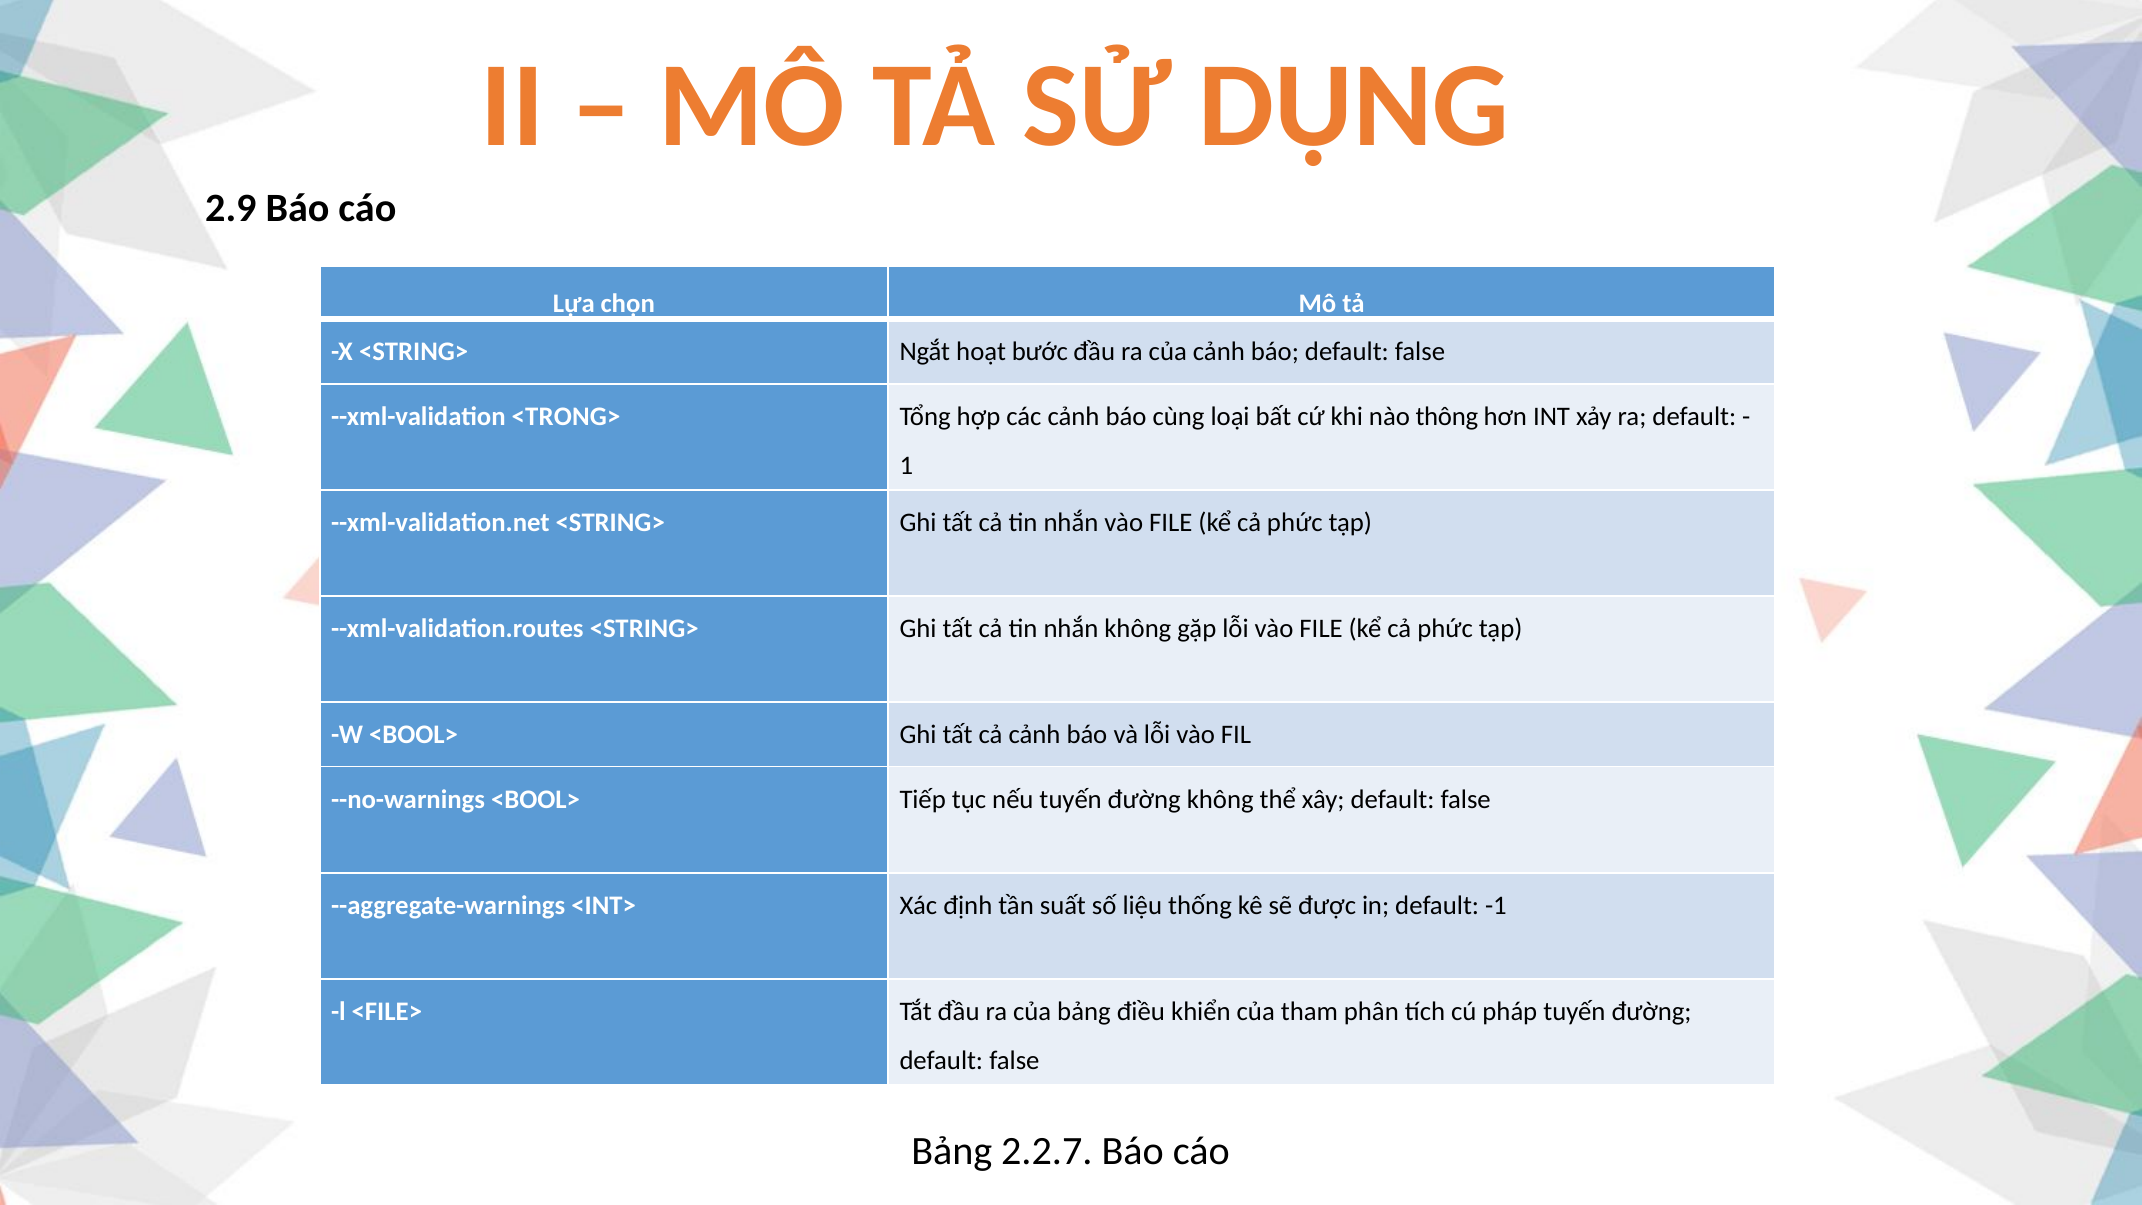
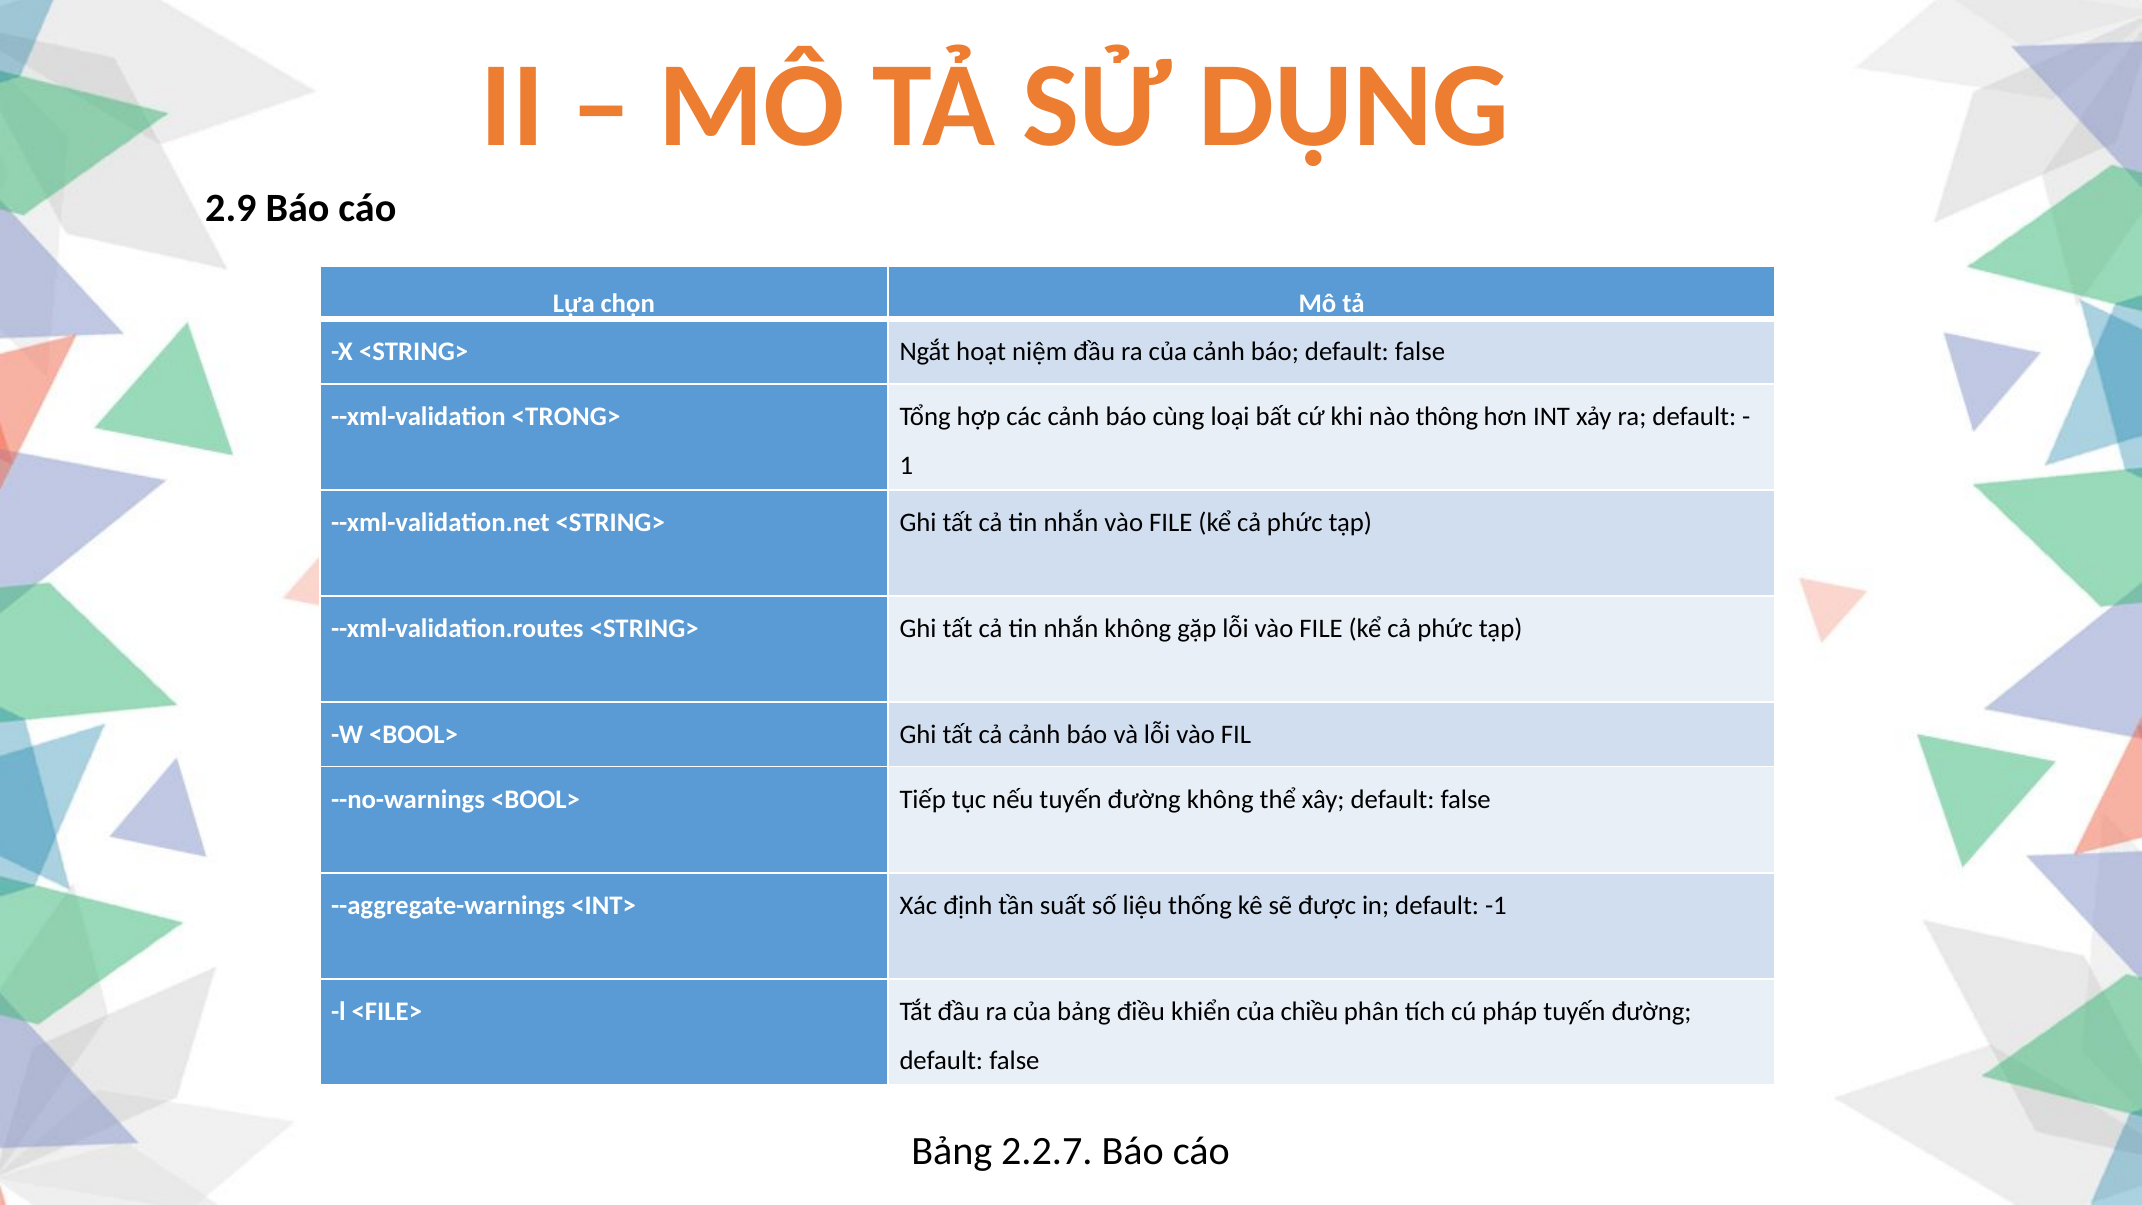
bước: bước -> niệm
tham: tham -> chiều
